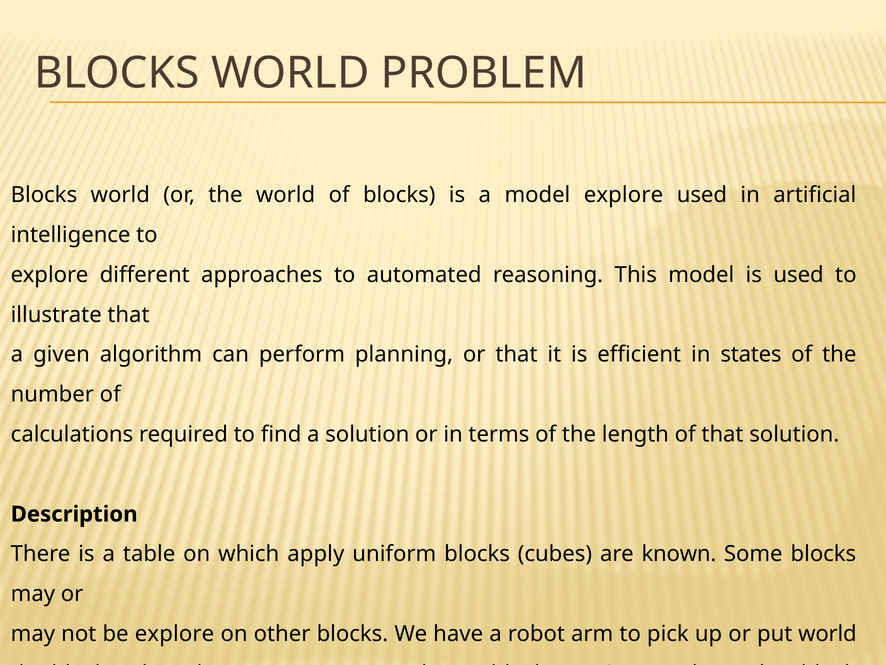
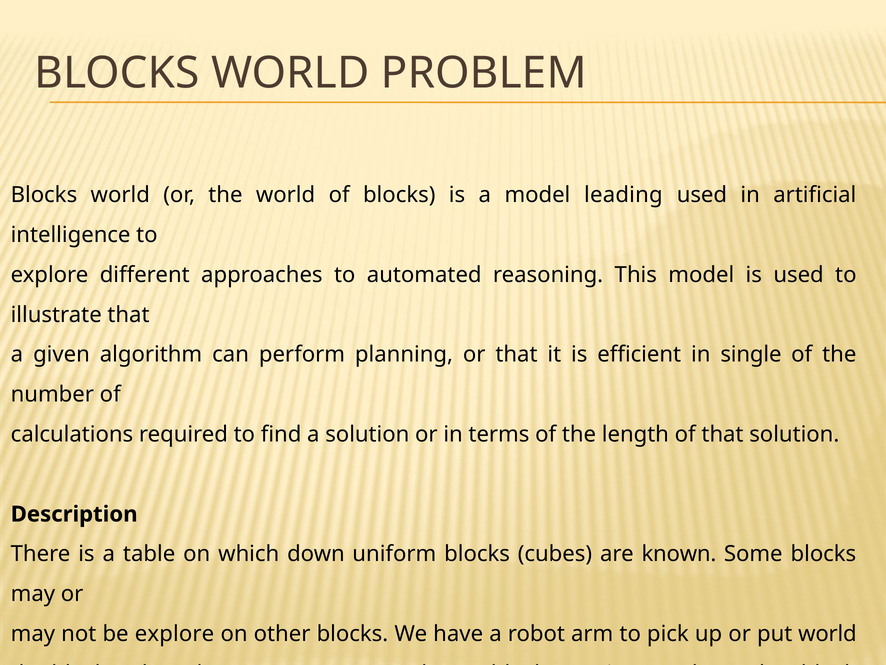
model explore: explore -> leading
states: states -> single
apply: apply -> down
